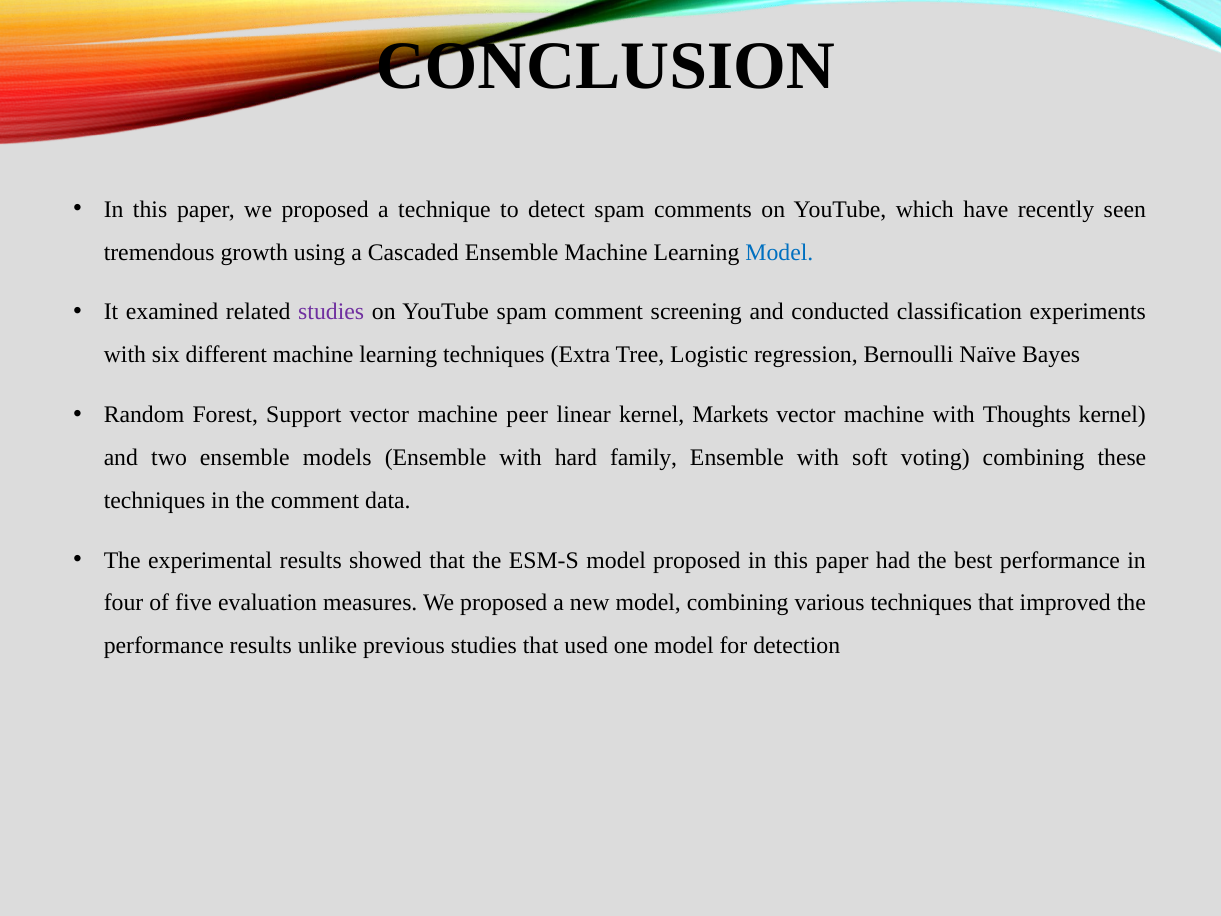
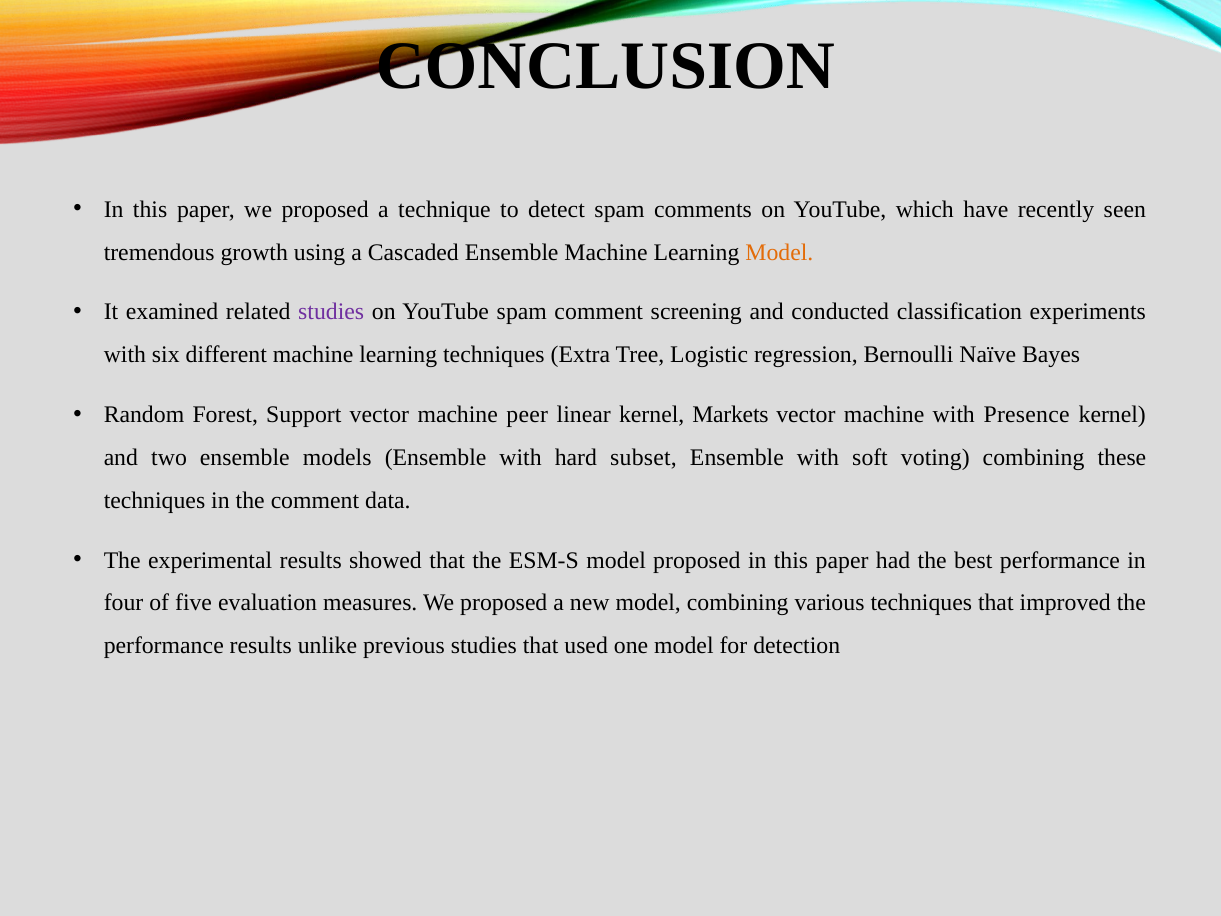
Model at (779, 252) colour: blue -> orange
Thoughts: Thoughts -> Presence
family: family -> subset
